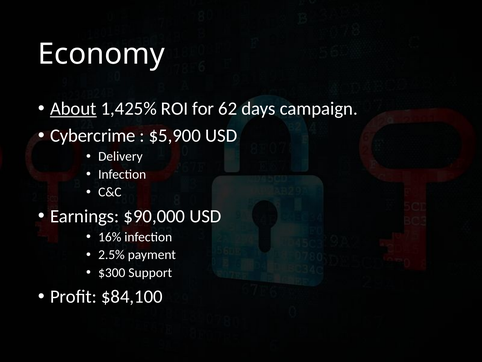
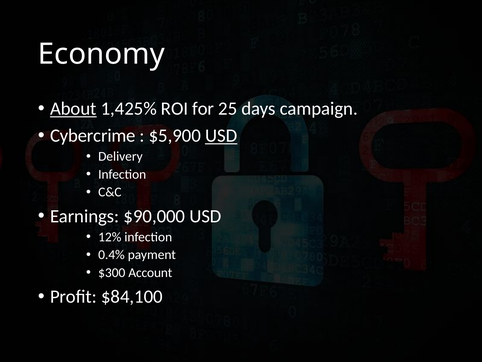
62: 62 -> 25
USD at (221, 136) underline: none -> present
16%: 16% -> 12%
2.5%: 2.5% -> 0.4%
Support: Support -> Account
